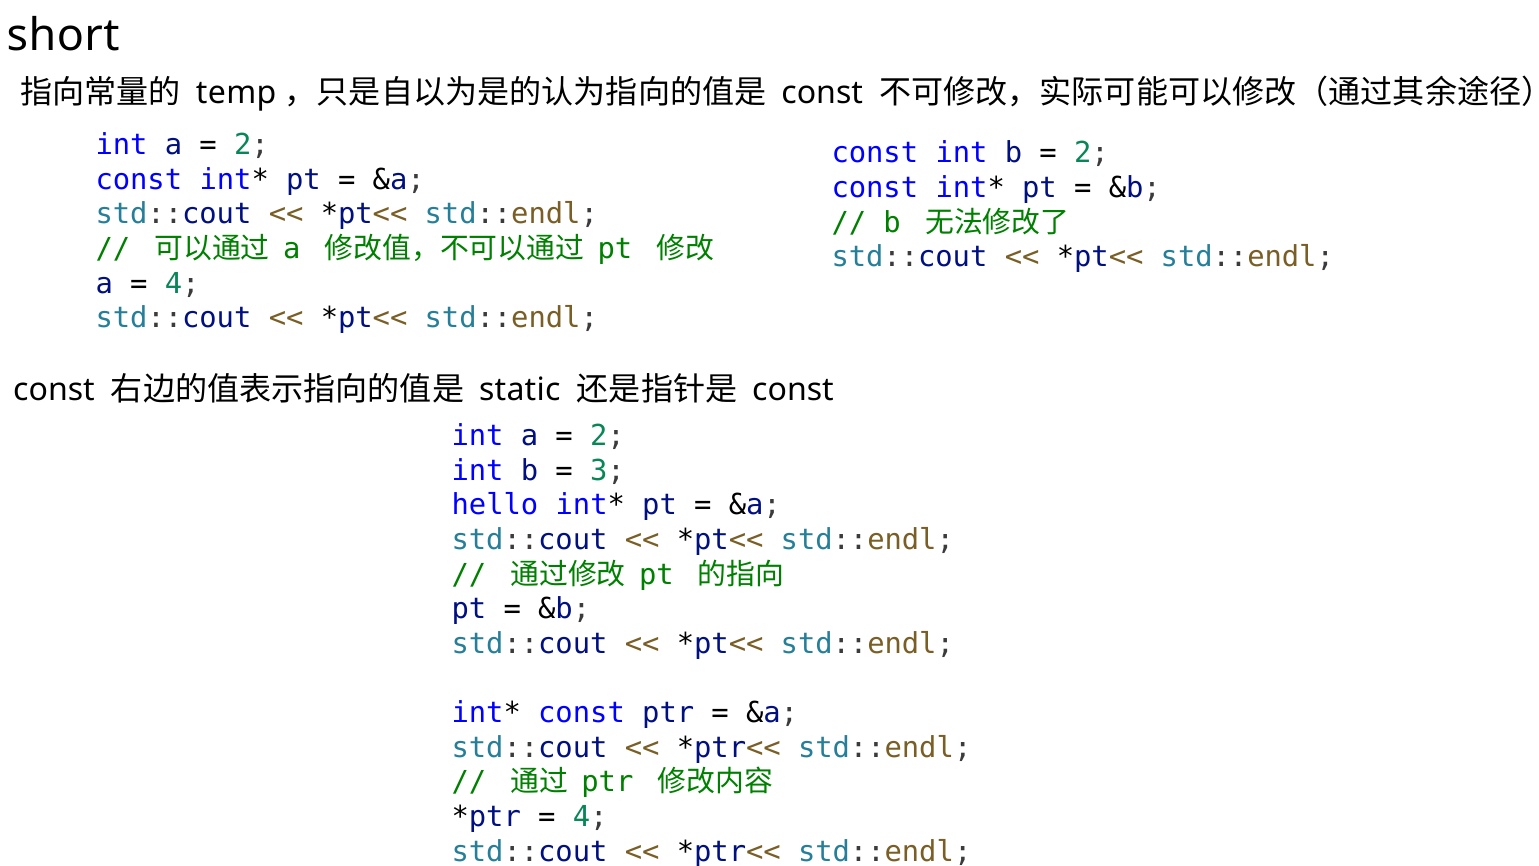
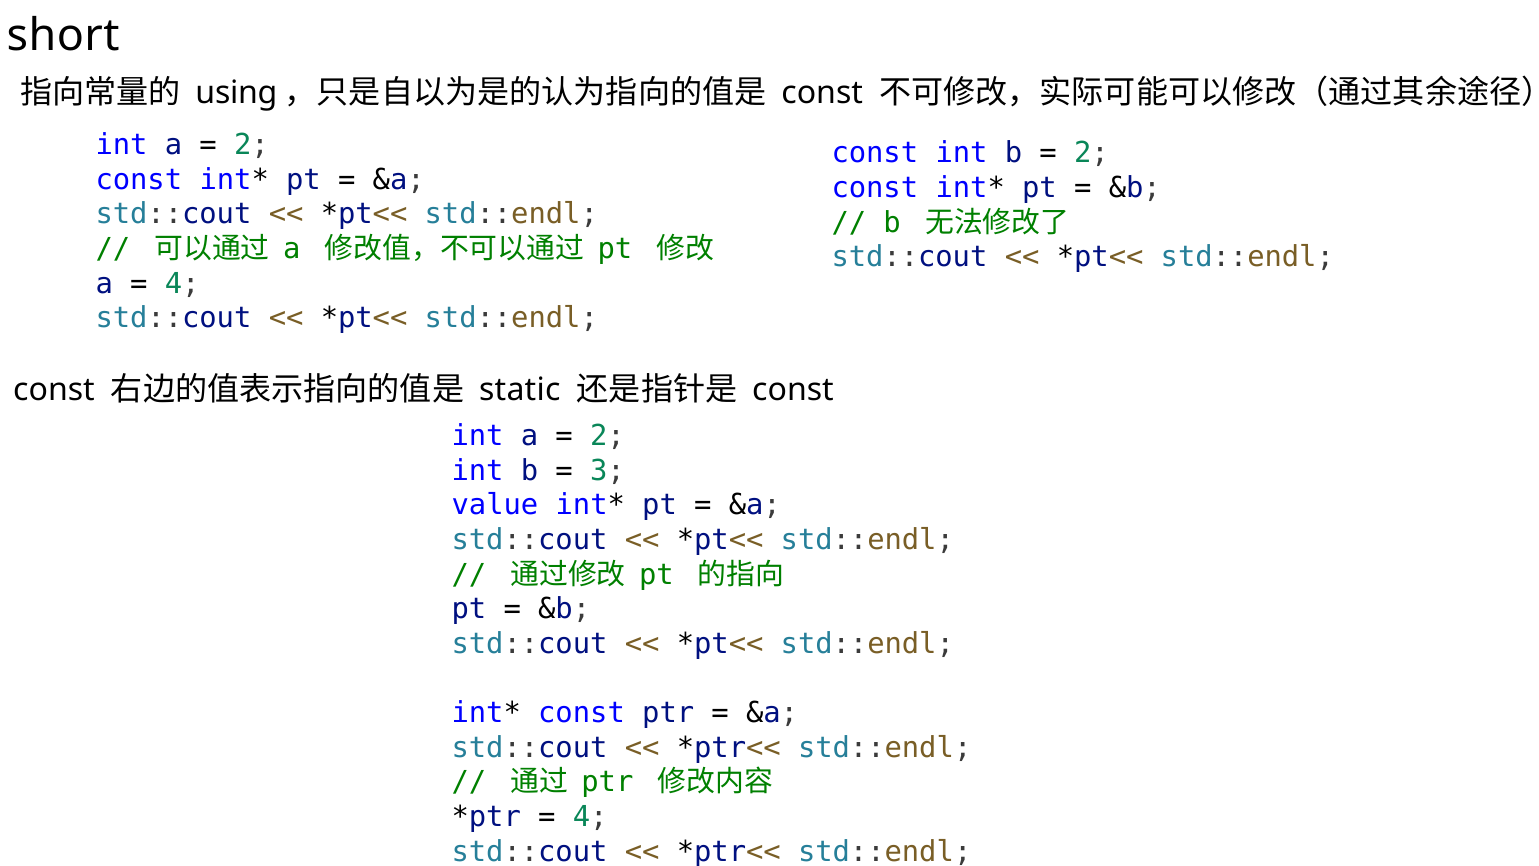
temp: temp -> using
hello: hello -> value
